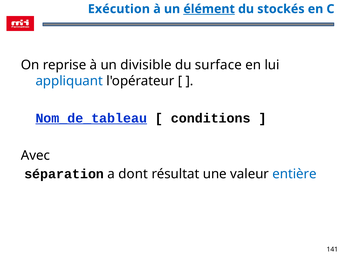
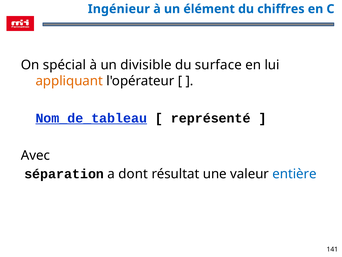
Exécution: Exécution -> Ingénieur
élément underline: present -> none
stockés: stockés -> chiffres
reprise: reprise -> spécial
appliquant colour: blue -> orange
conditions: conditions -> représenté
